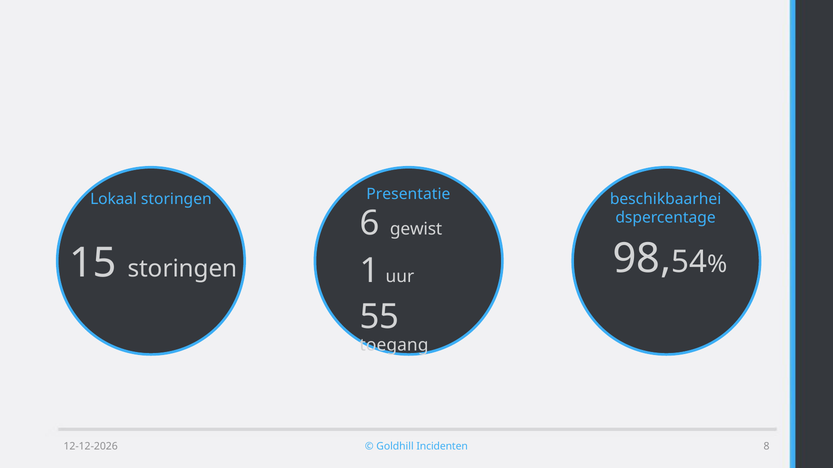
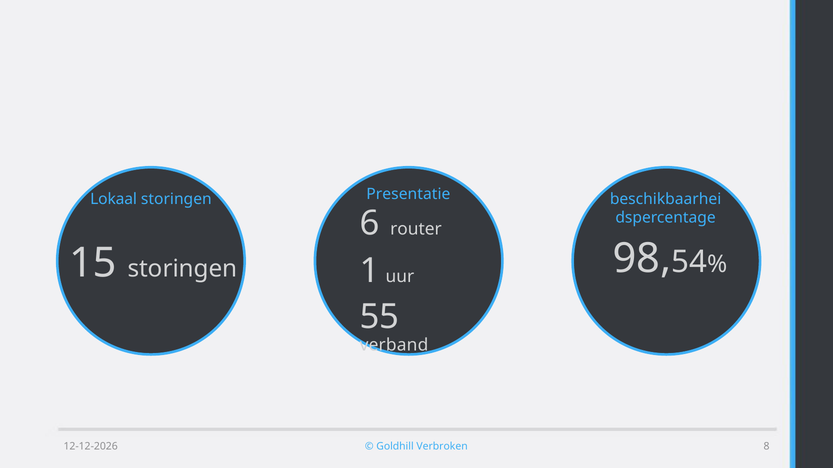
gewist: gewist -> router
toegang: toegang -> verband
Incidenten: Incidenten -> Verbroken
